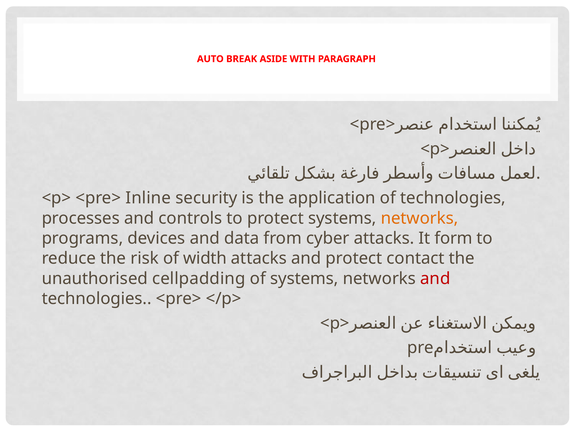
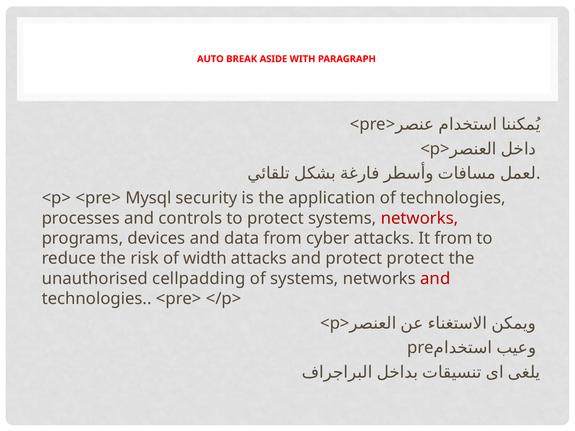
Inline: Inline -> Mysql
networks at (420, 218) colour: orange -> red
It form: form -> from
protect contact: contact -> protect
